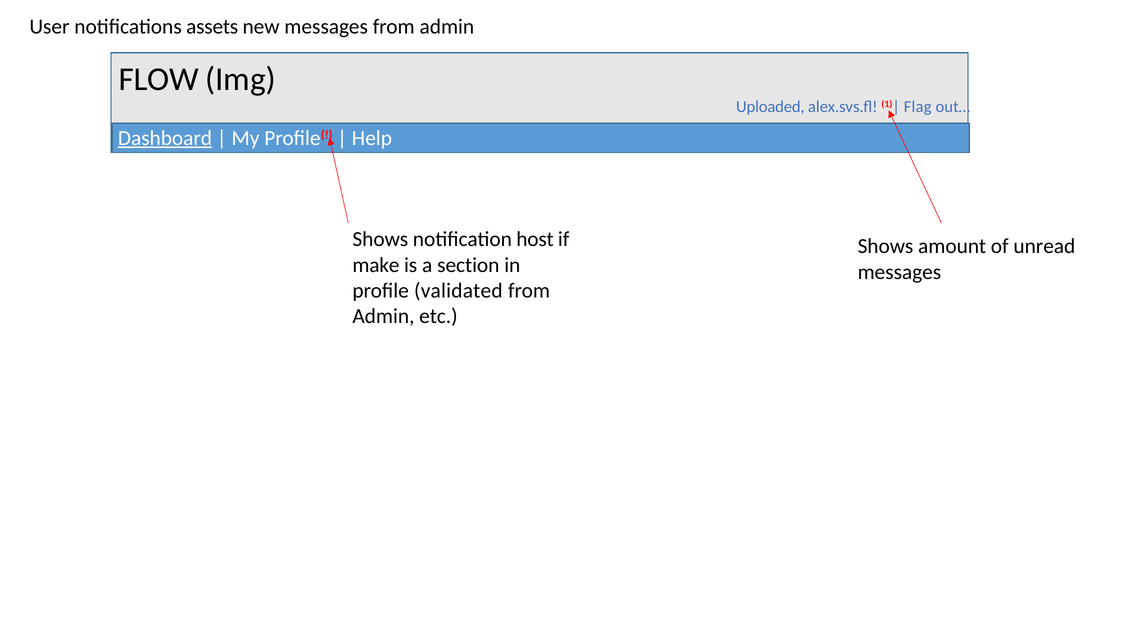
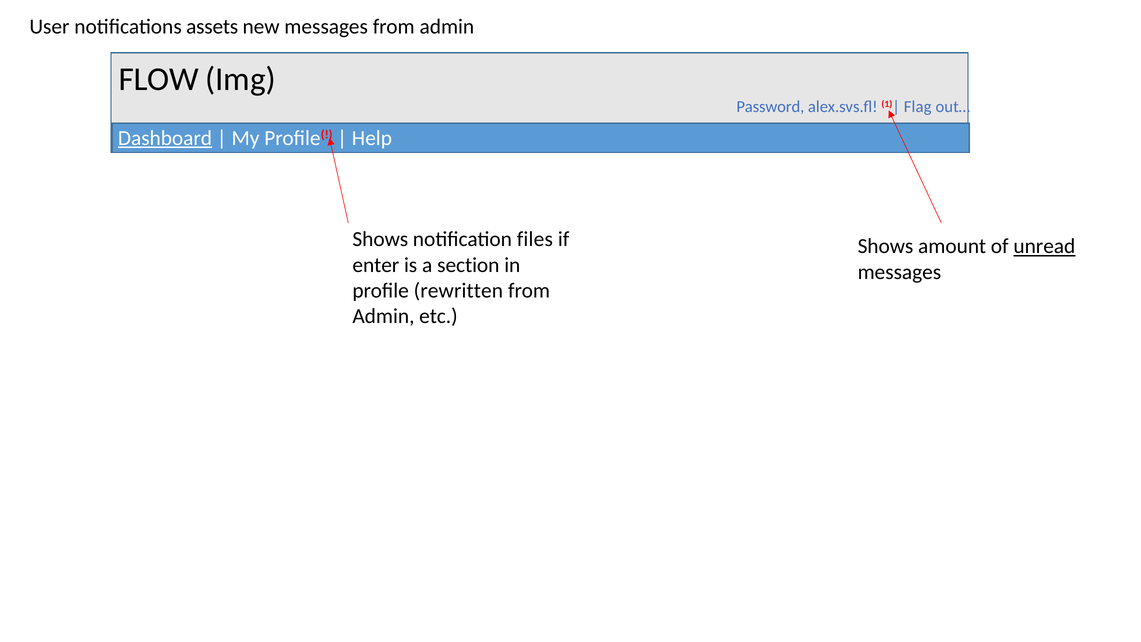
Uploaded: Uploaded -> Password
host: host -> files
unread underline: none -> present
make: make -> enter
validated: validated -> rewritten
